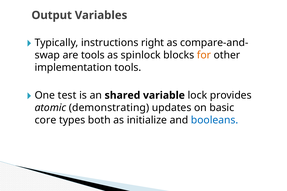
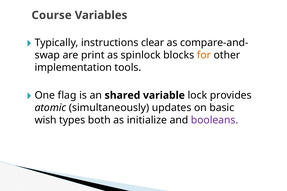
Output: Output -> Course
right: right -> clear
are tools: tools -> print
test: test -> flag
demonstrating: demonstrating -> simultaneously
core: core -> wish
booleans colour: blue -> purple
